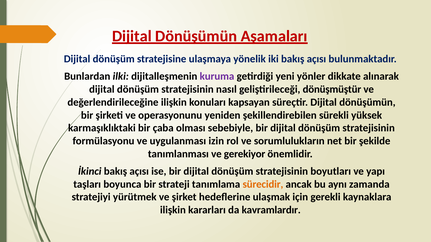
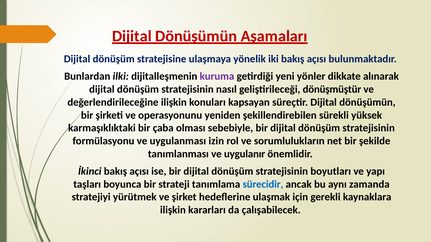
gerekiyor: gerekiyor -> uygulanır
sürecidir colour: orange -> blue
kavramlardır: kavramlardır -> çalışabilecek
